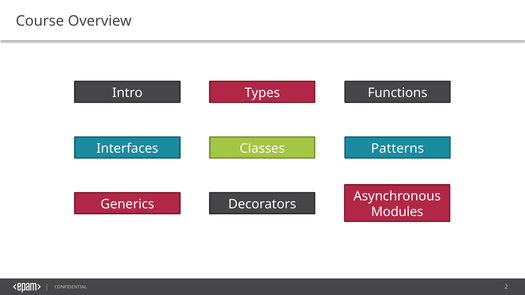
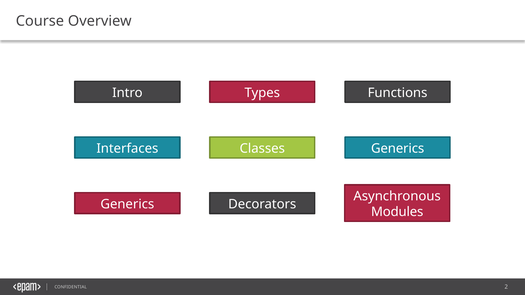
Patterns at (398, 149): Patterns -> Generics
